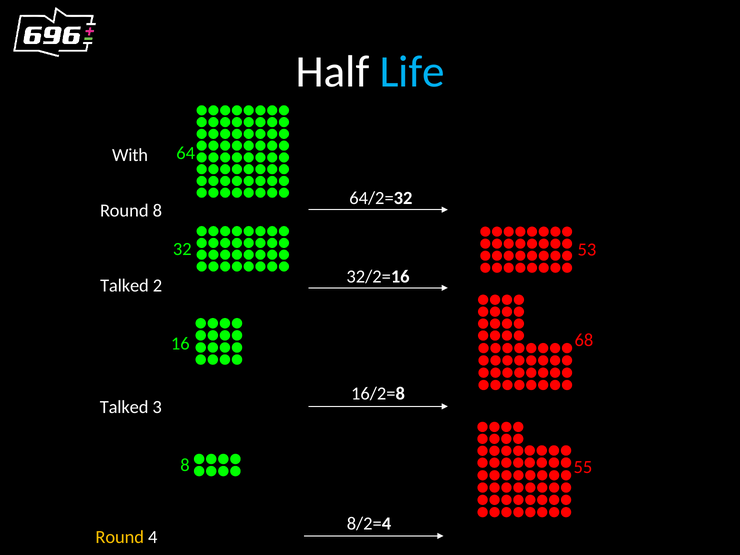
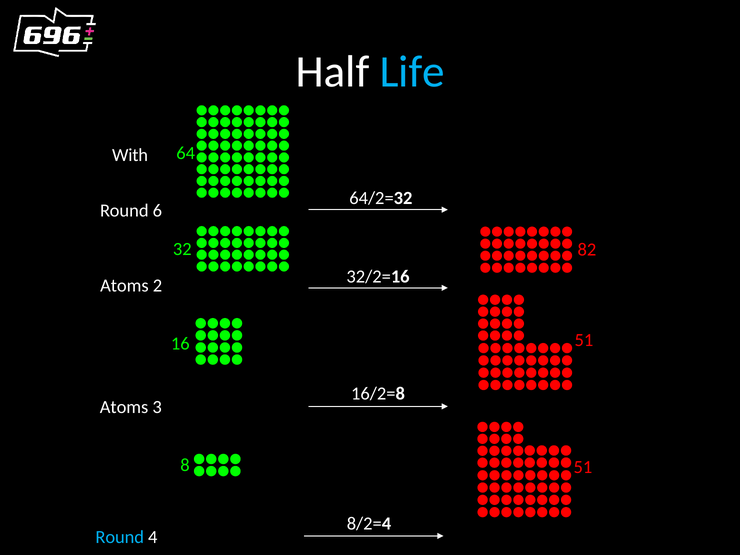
Round 8: 8 -> 6
53: 53 -> 82
Talked at (124, 286): Talked -> Atoms
16 68: 68 -> 51
Talked at (124, 407): Talked -> Atoms
8 55: 55 -> 51
Round at (120, 537) colour: yellow -> light blue
